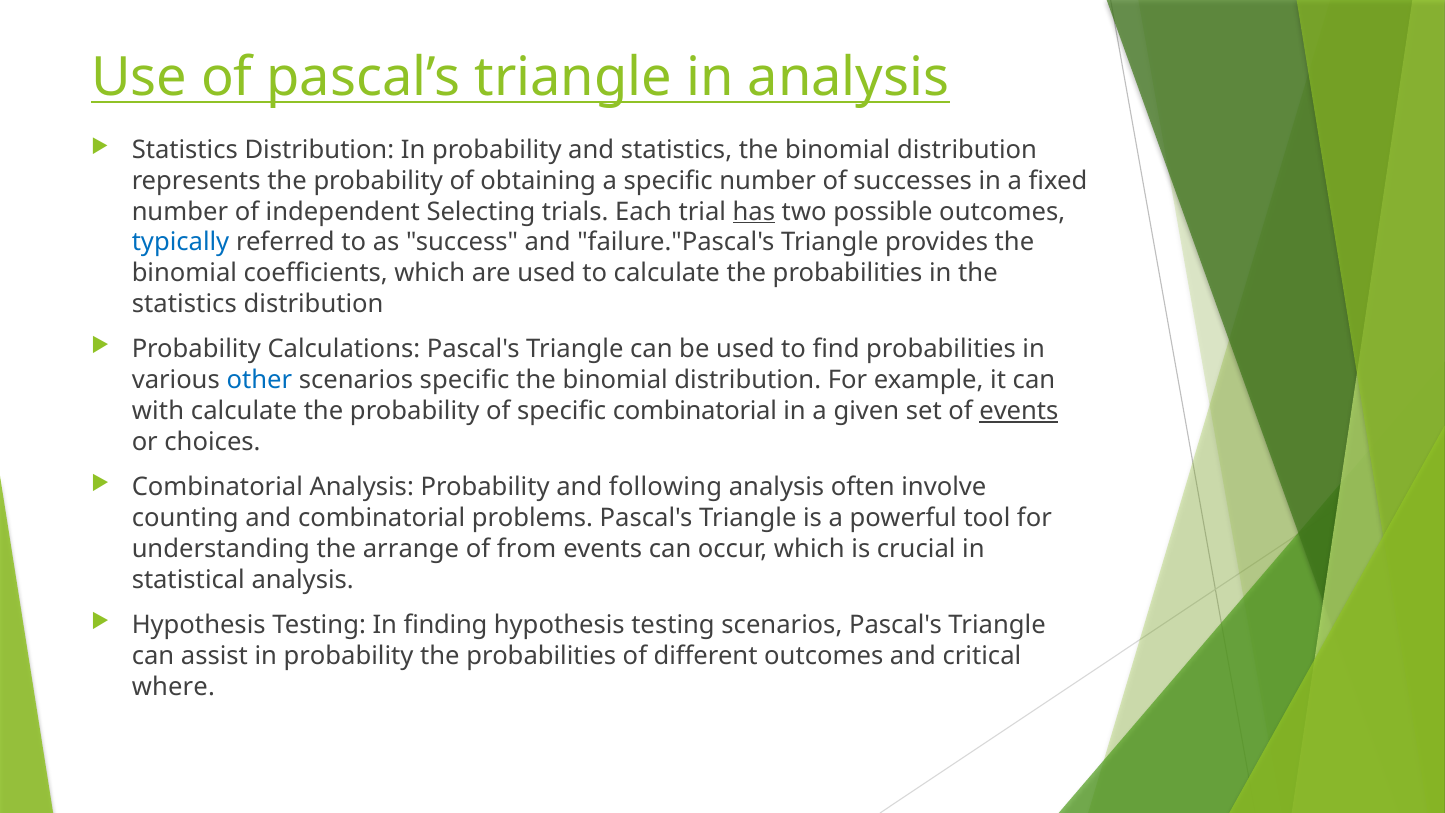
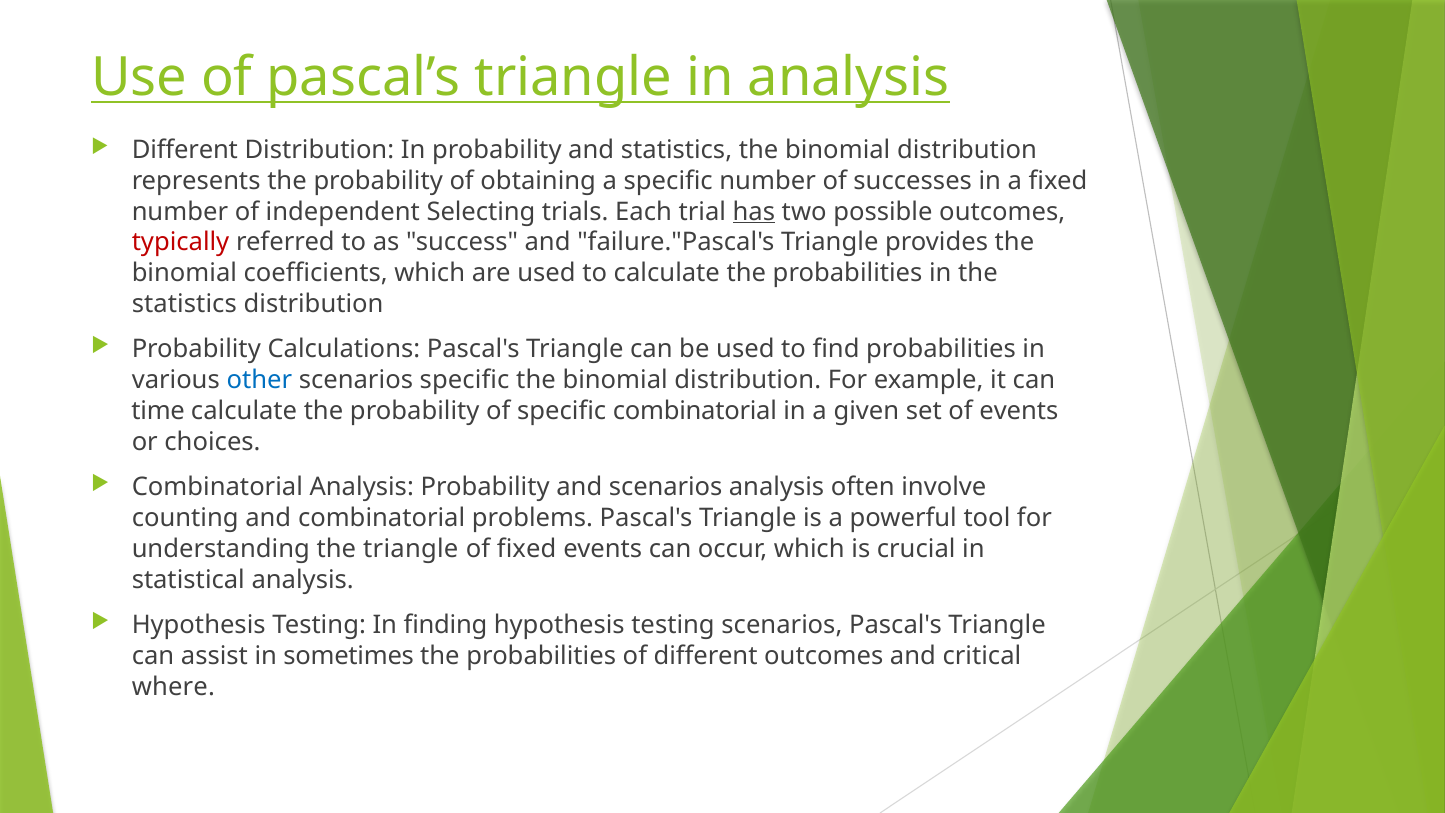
Statistics at (185, 150): Statistics -> Different
typically colour: blue -> red
with: with -> time
events at (1019, 411) underline: present -> none
and following: following -> scenarios
the arrange: arrange -> triangle
of from: from -> fixed
assist in probability: probability -> sometimes
